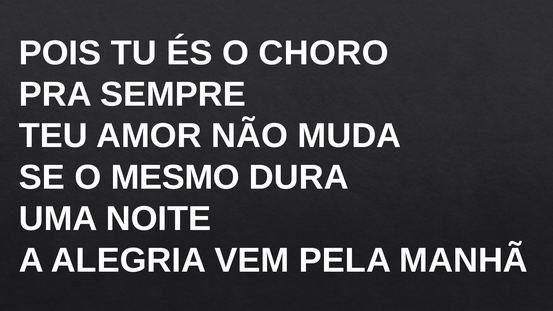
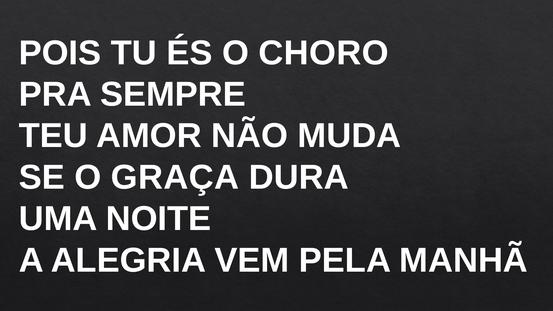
MESMO: MESMO -> GRAÇA
